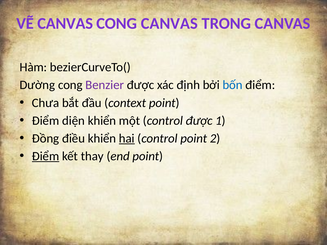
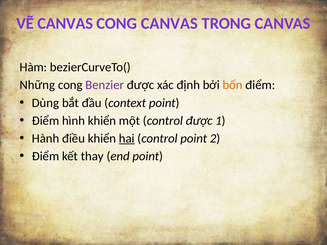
Dường: Dường -> Những
bốn colour: blue -> orange
Chưa: Chưa -> Dùng
diện: diện -> hình
Đồng: Đồng -> Hành
Điểm at (46, 156) underline: present -> none
